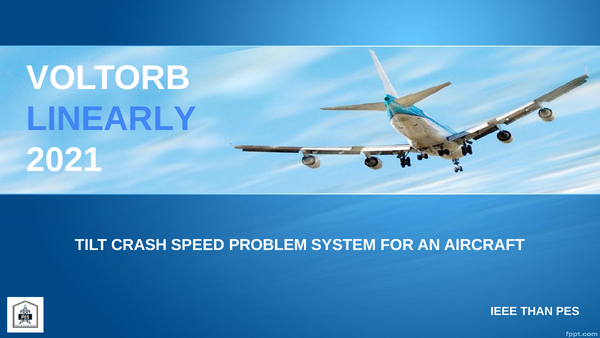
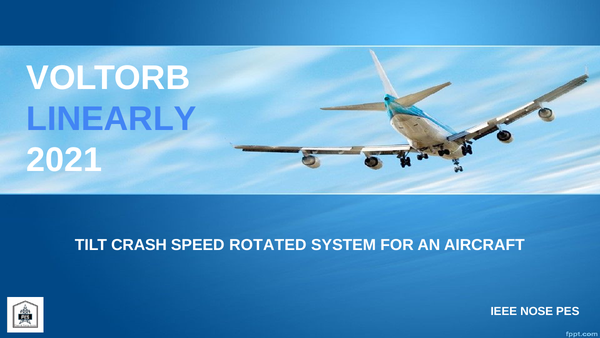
PROBLEM: PROBLEM -> ROTATED
THAN: THAN -> NOSE
